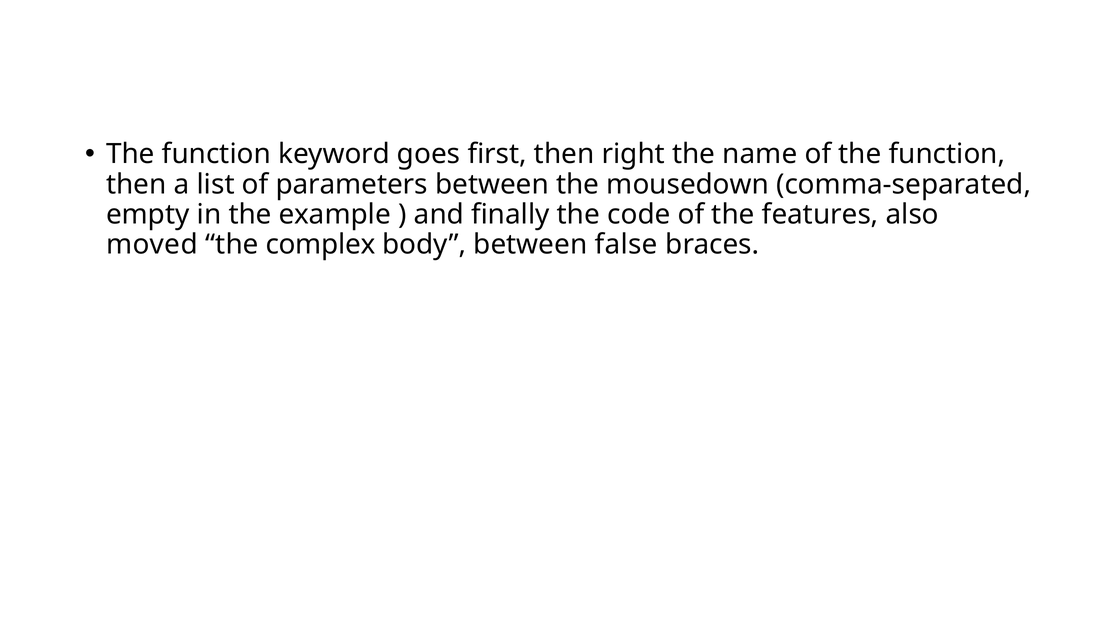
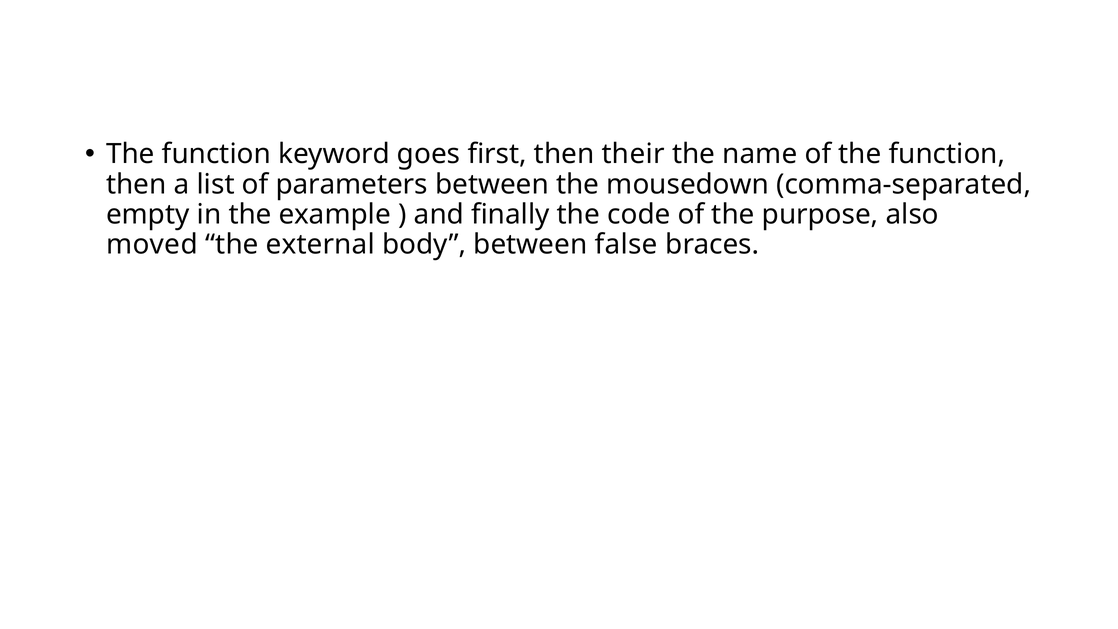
right: right -> their
features: features -> purpose
complex: complex -> external
